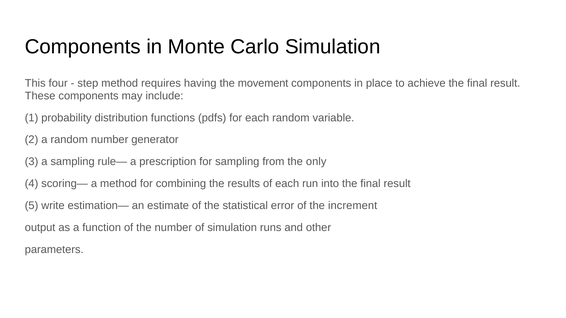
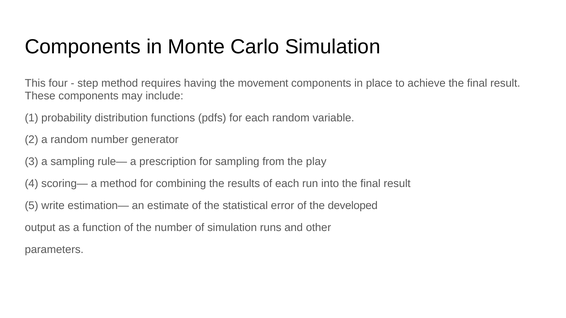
only: only -> play
increment: increment -> developed
